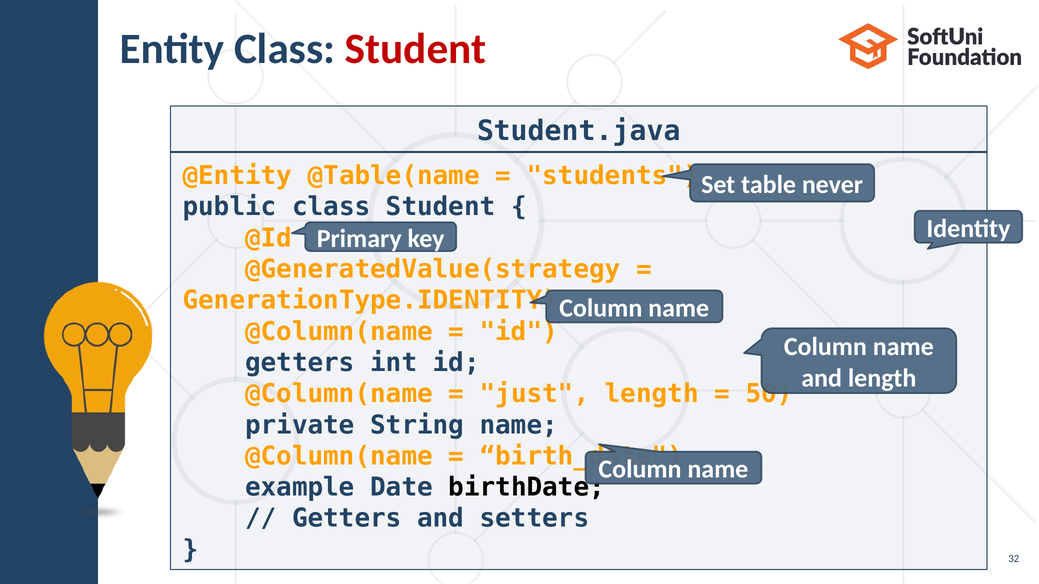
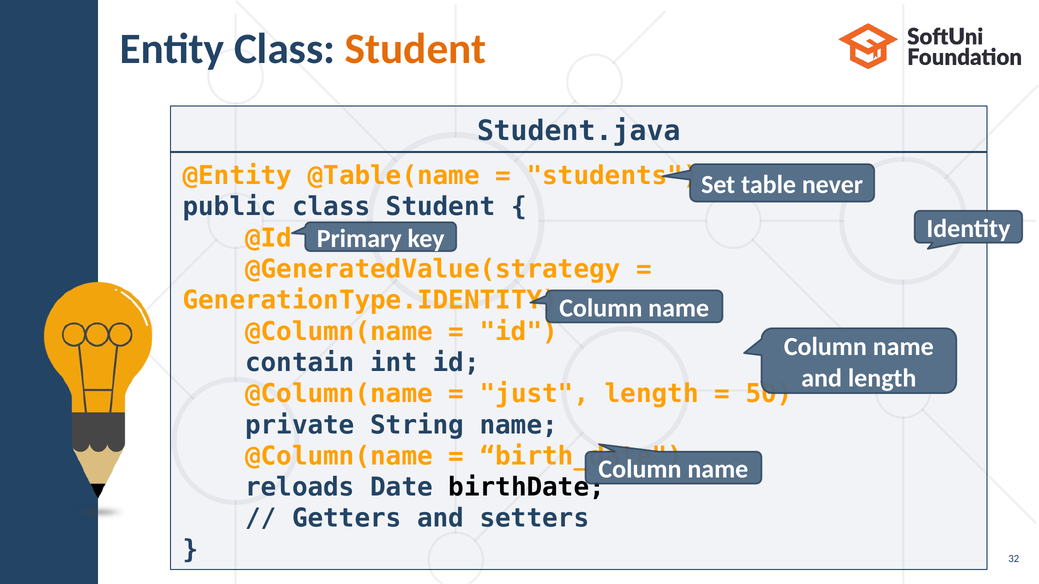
Student at (416, 49) colour: red -> orange
getters at (300, 363): getters -> contain
example: example -> reloads
